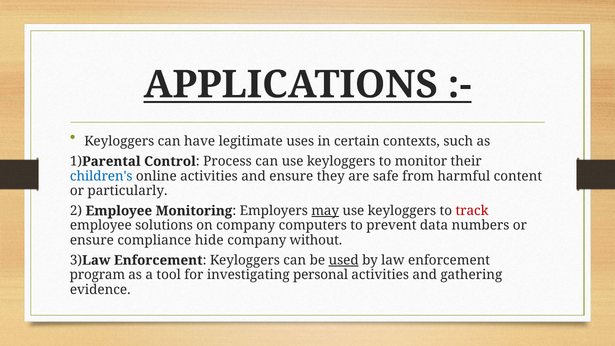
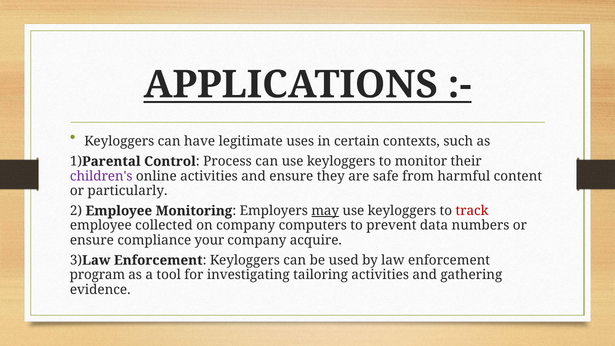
children's colour: blue -> purple
solutions: solutions -> collected
hide: hide -> your
without: without -> acquire
used underline: present -> none
personal: personal -> tailoring
